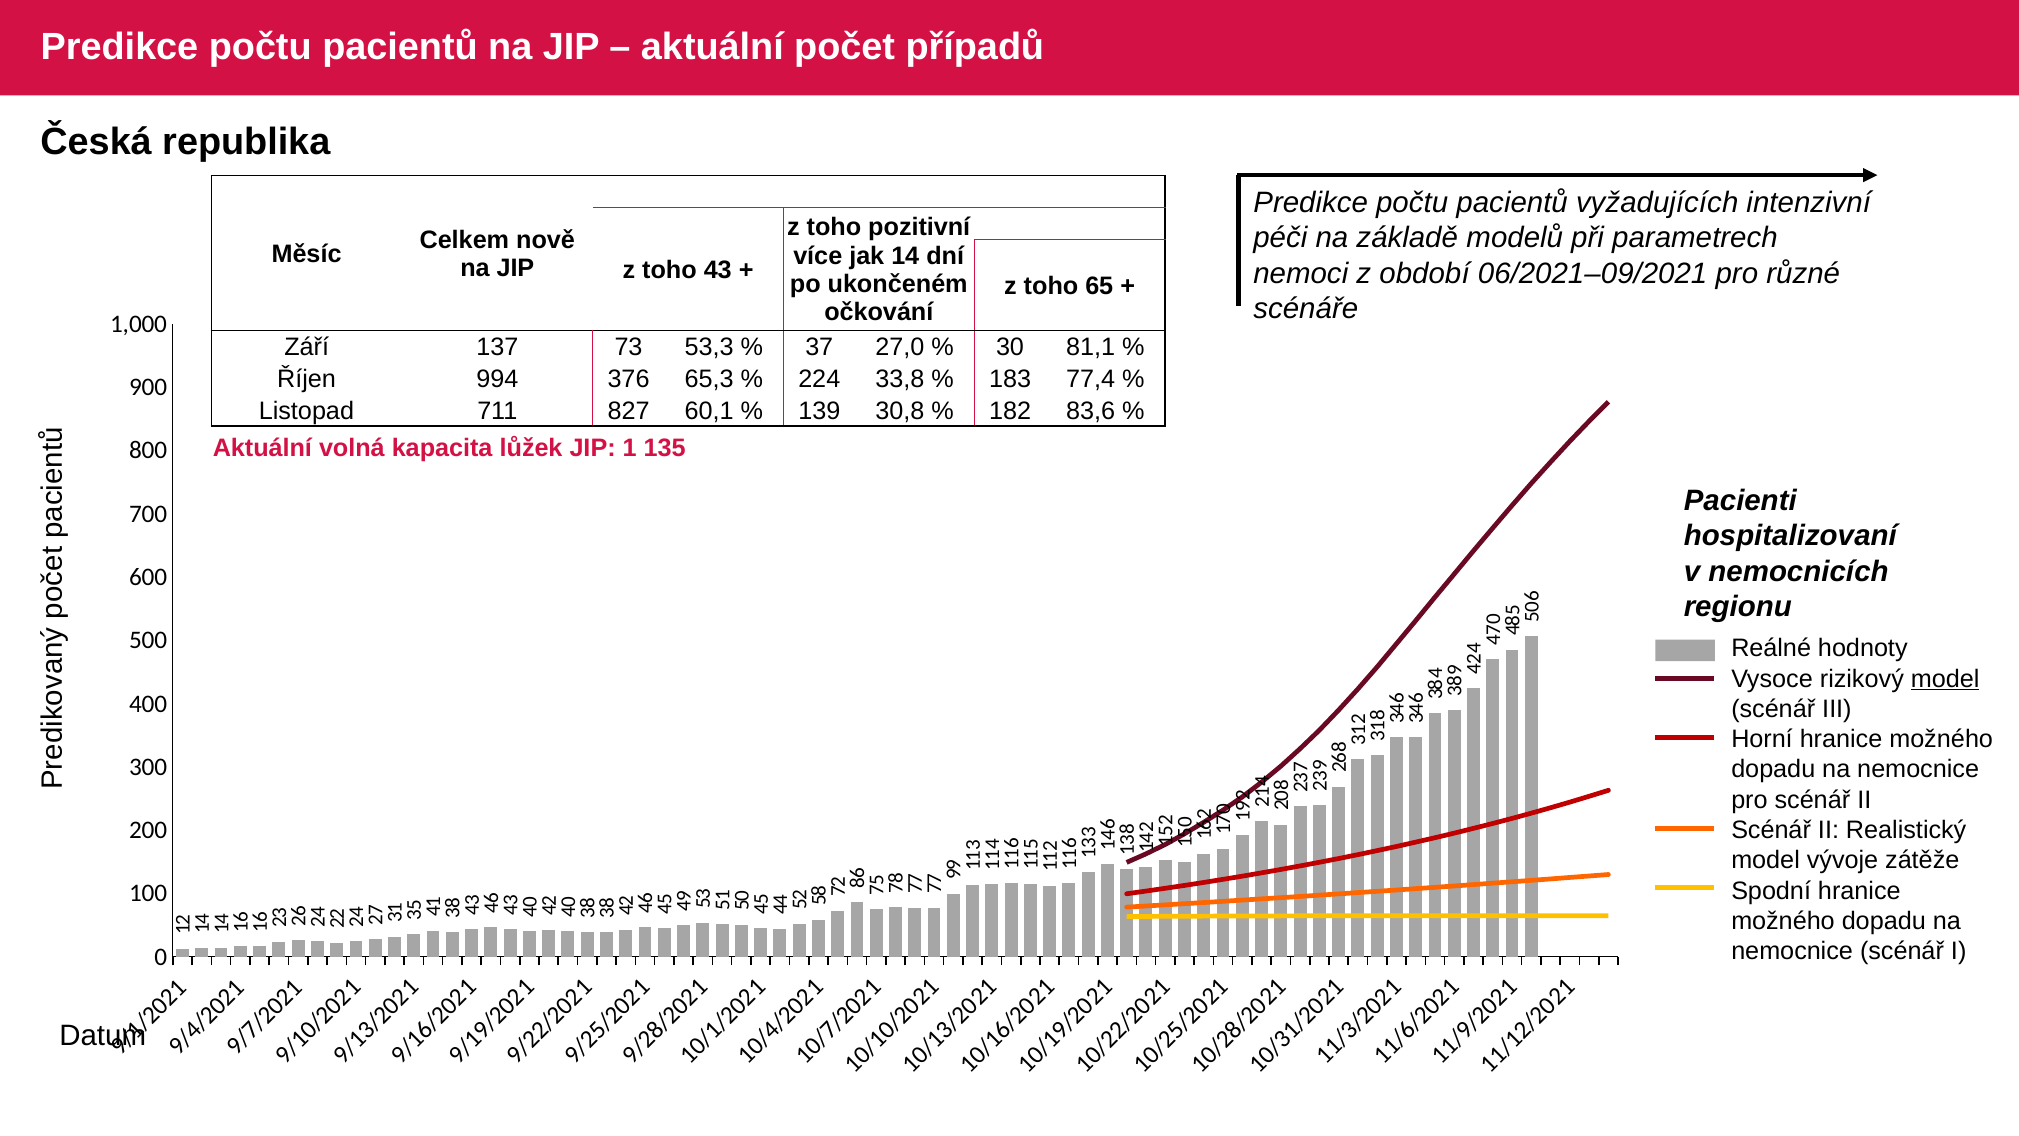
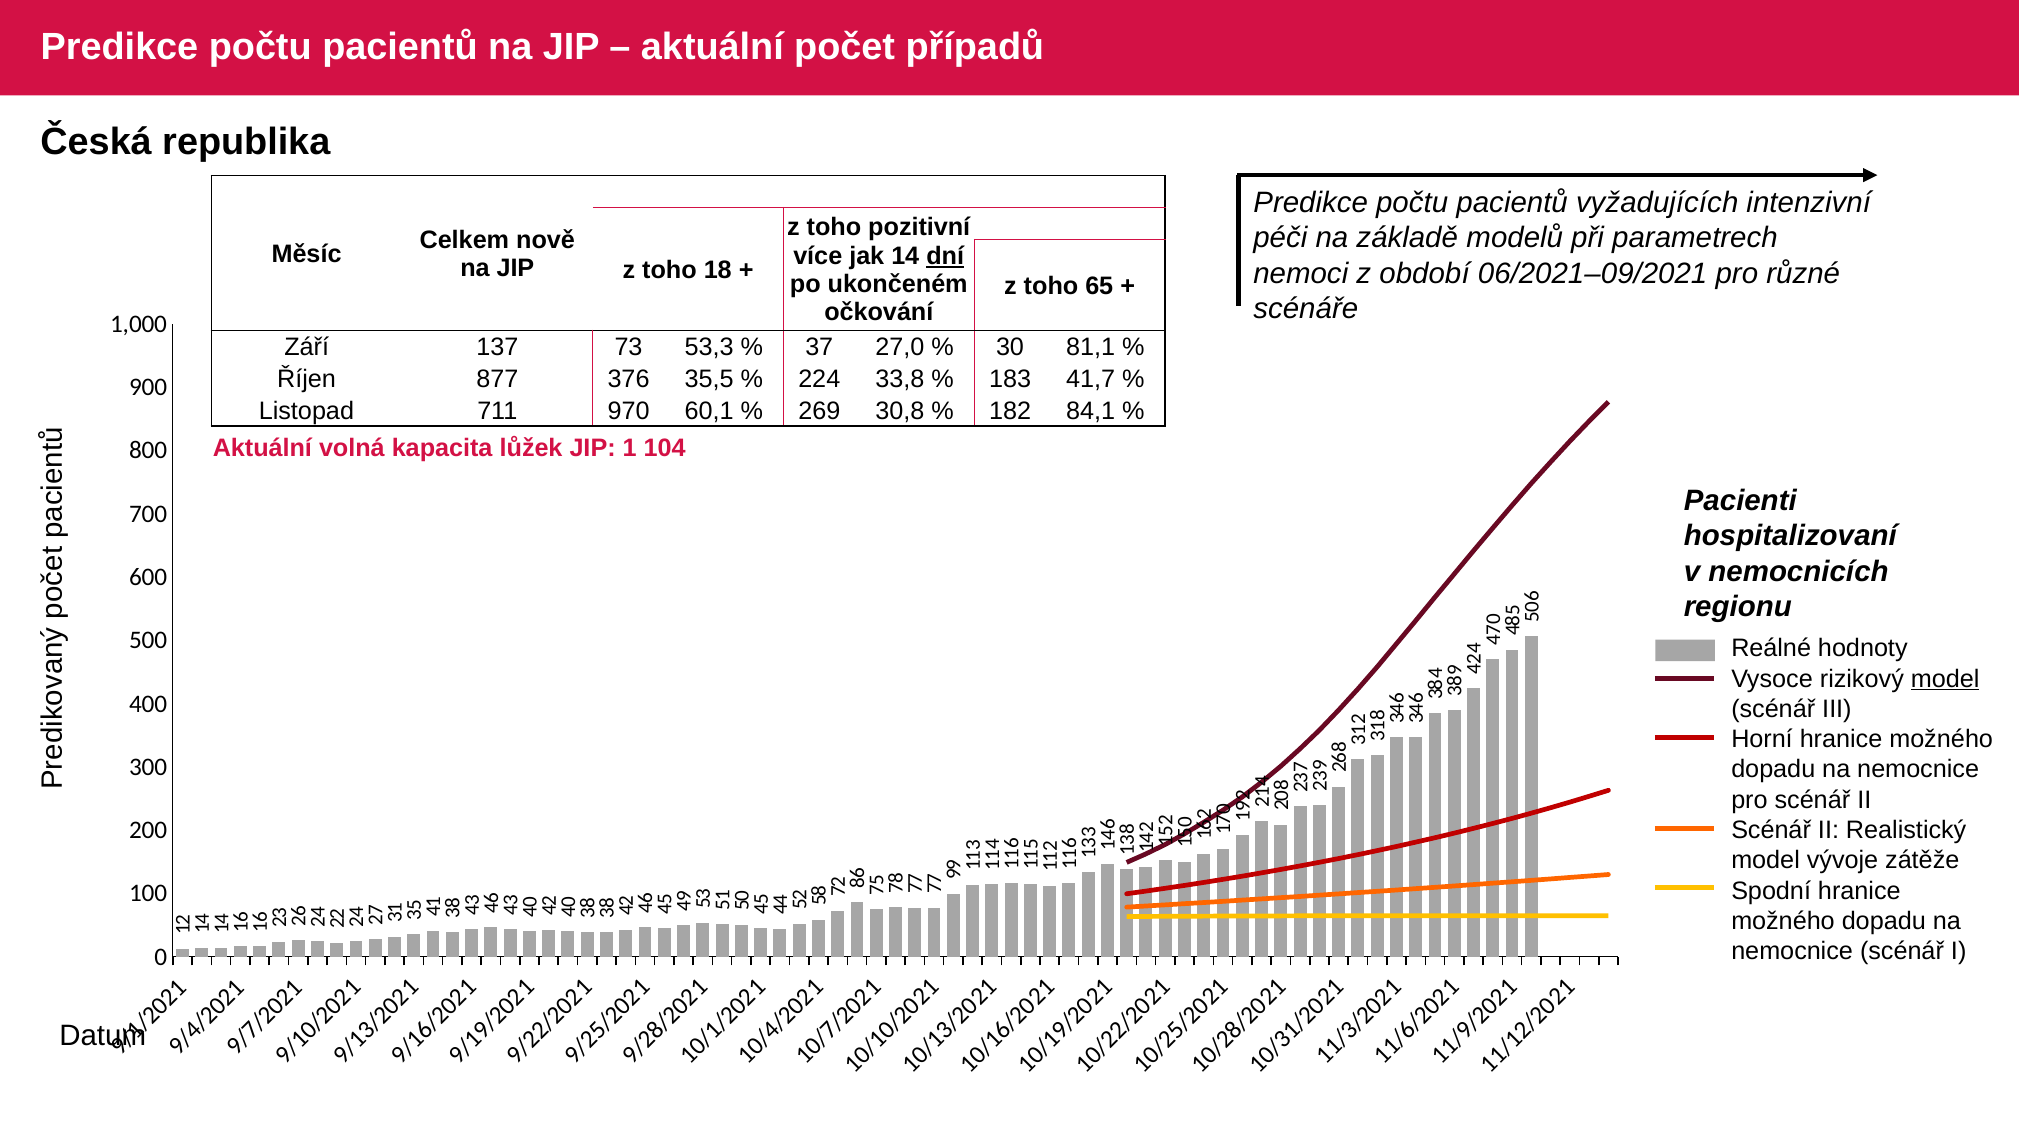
dní underline: none -> present
43: 43 -> 18
994: 994 -> 877
65,3: 65,3 -> 35,5
77,4: 77,4 -> 41,7
827: 827 -> 970
139: 139 -> 269
83,6: 83,6 -> 84,1
135: 135 -> 104
